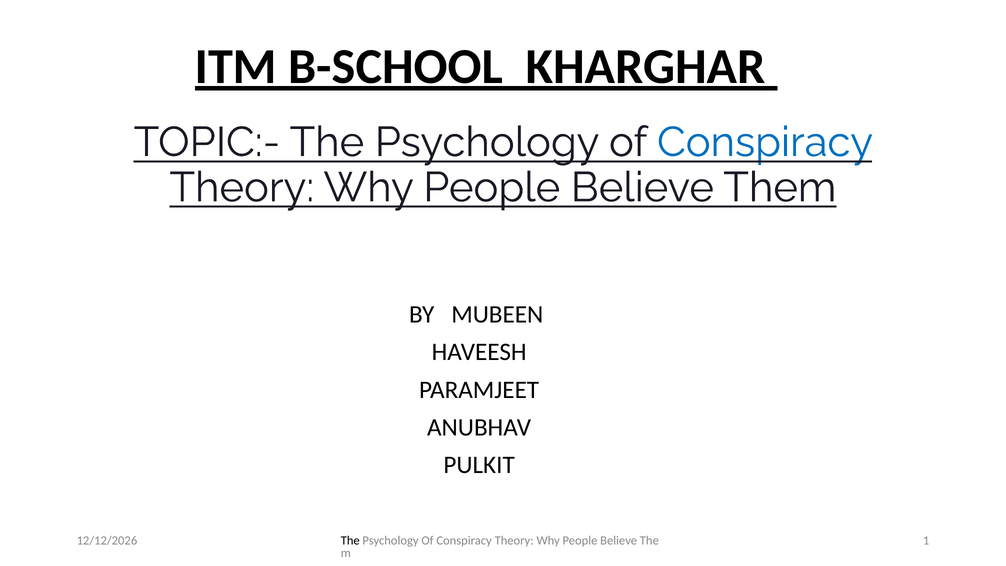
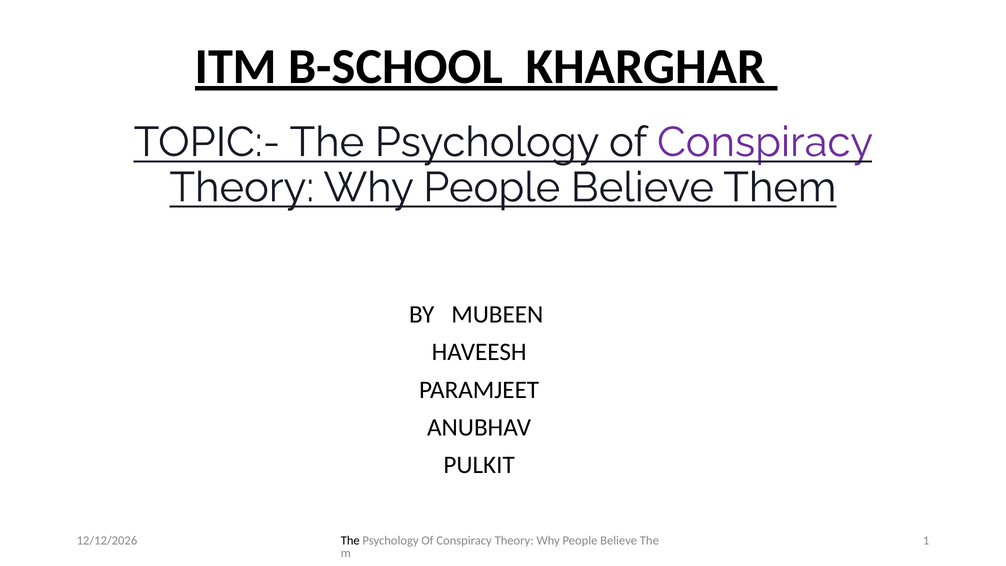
Conspiracy at (765, 142) colour: blue -> purple
